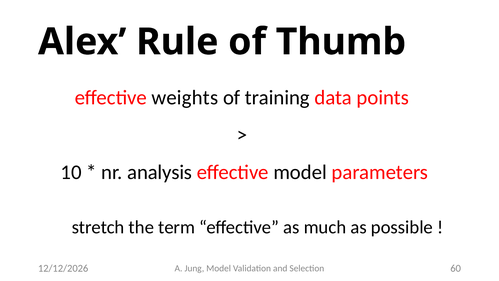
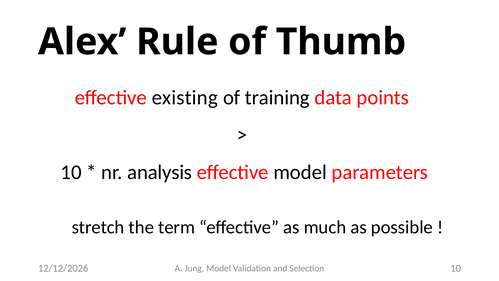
weights: weights -> existing
Selection 60: 60 -> 10
